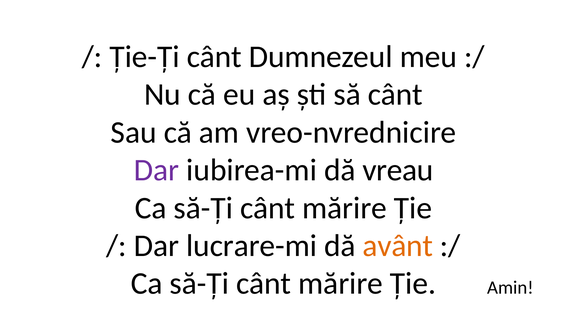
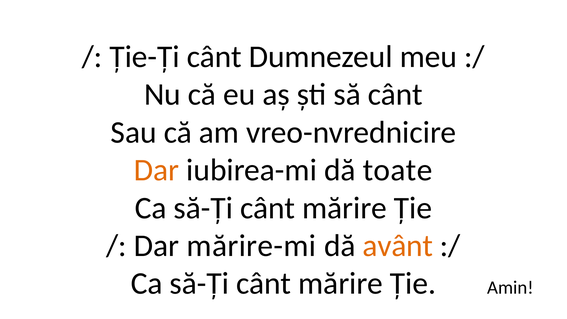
Dar at (157, 170) colour: purple -> orange
vreau: vreau -> toate
lucrare-mi: lucrare-mi -> mărire-mi
